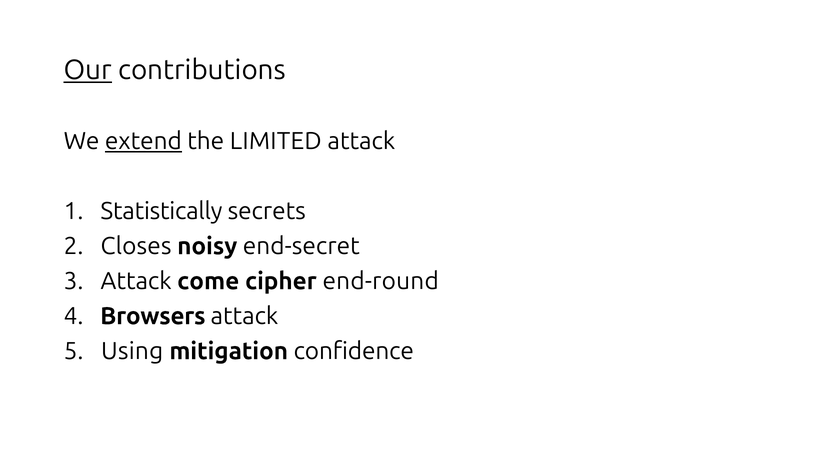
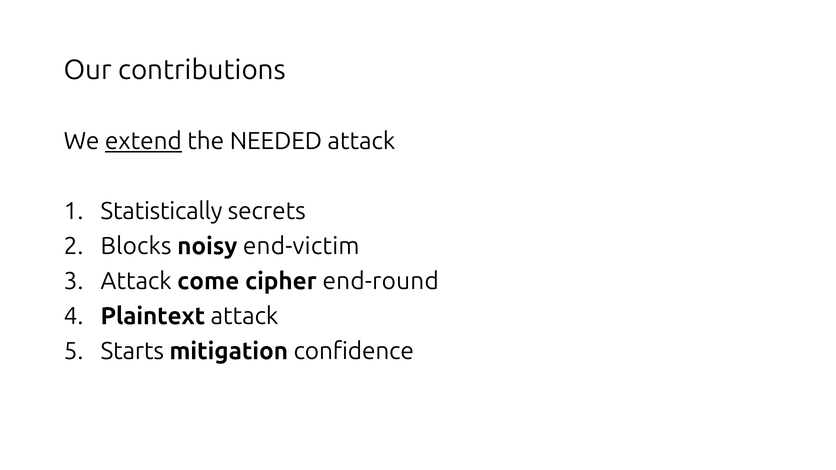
Our underline: present -> none
LIMITED: LIMITED -> NEEDED
Closes: Closes -> Blocks
end-secret: end-secret -> end-victim
Browsers: Browsers -> Plaintext
Using: Using -> Starts
